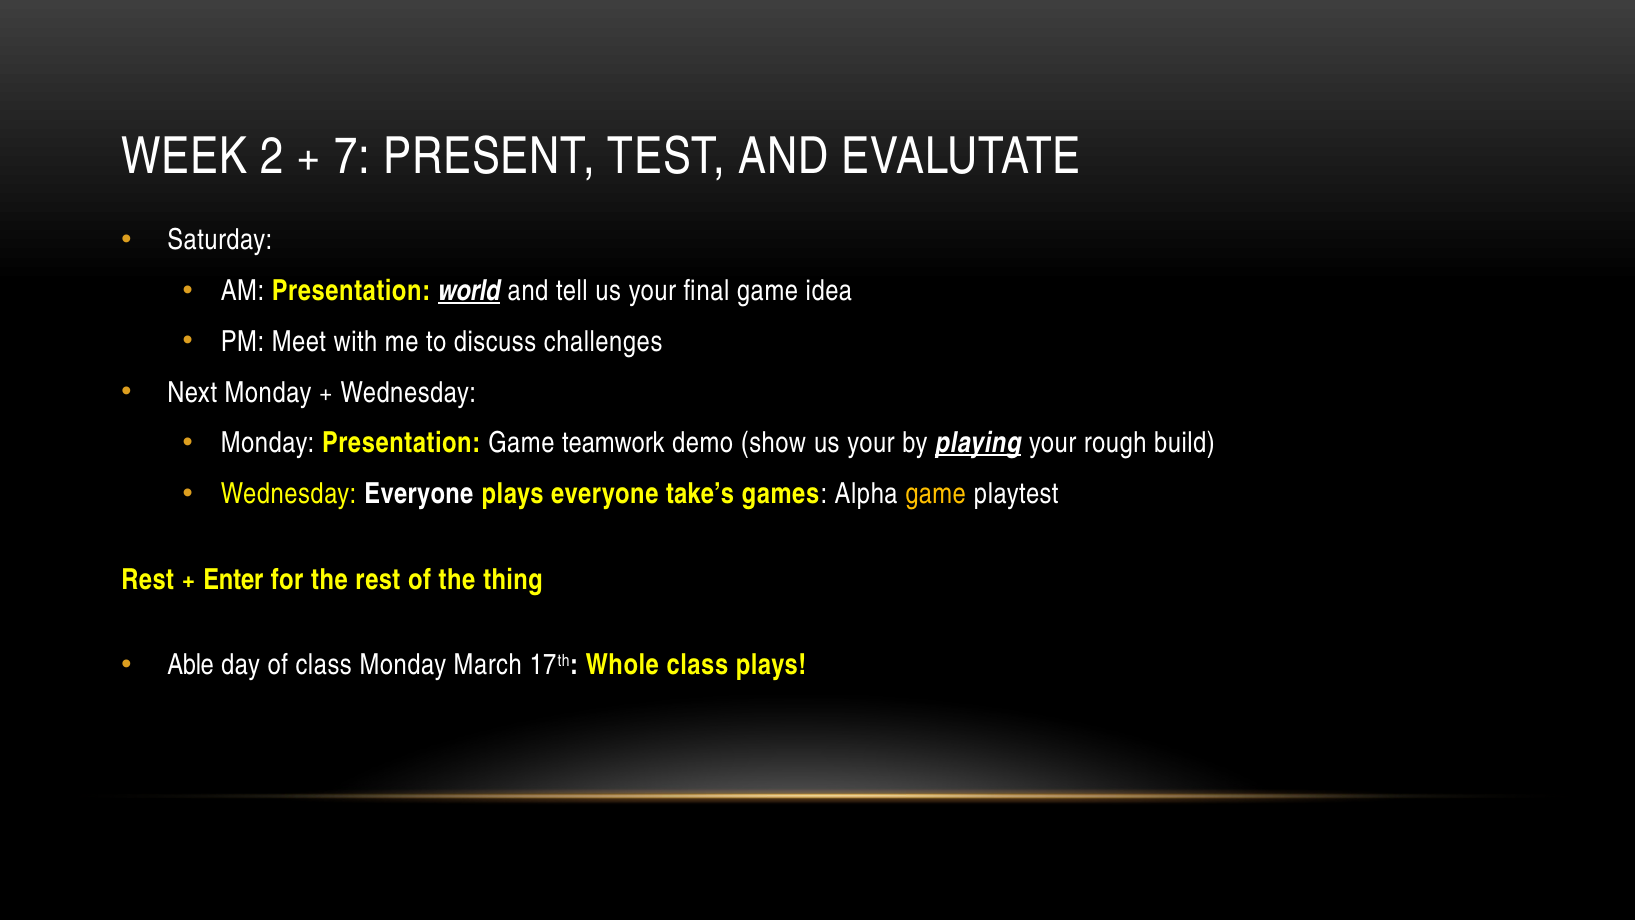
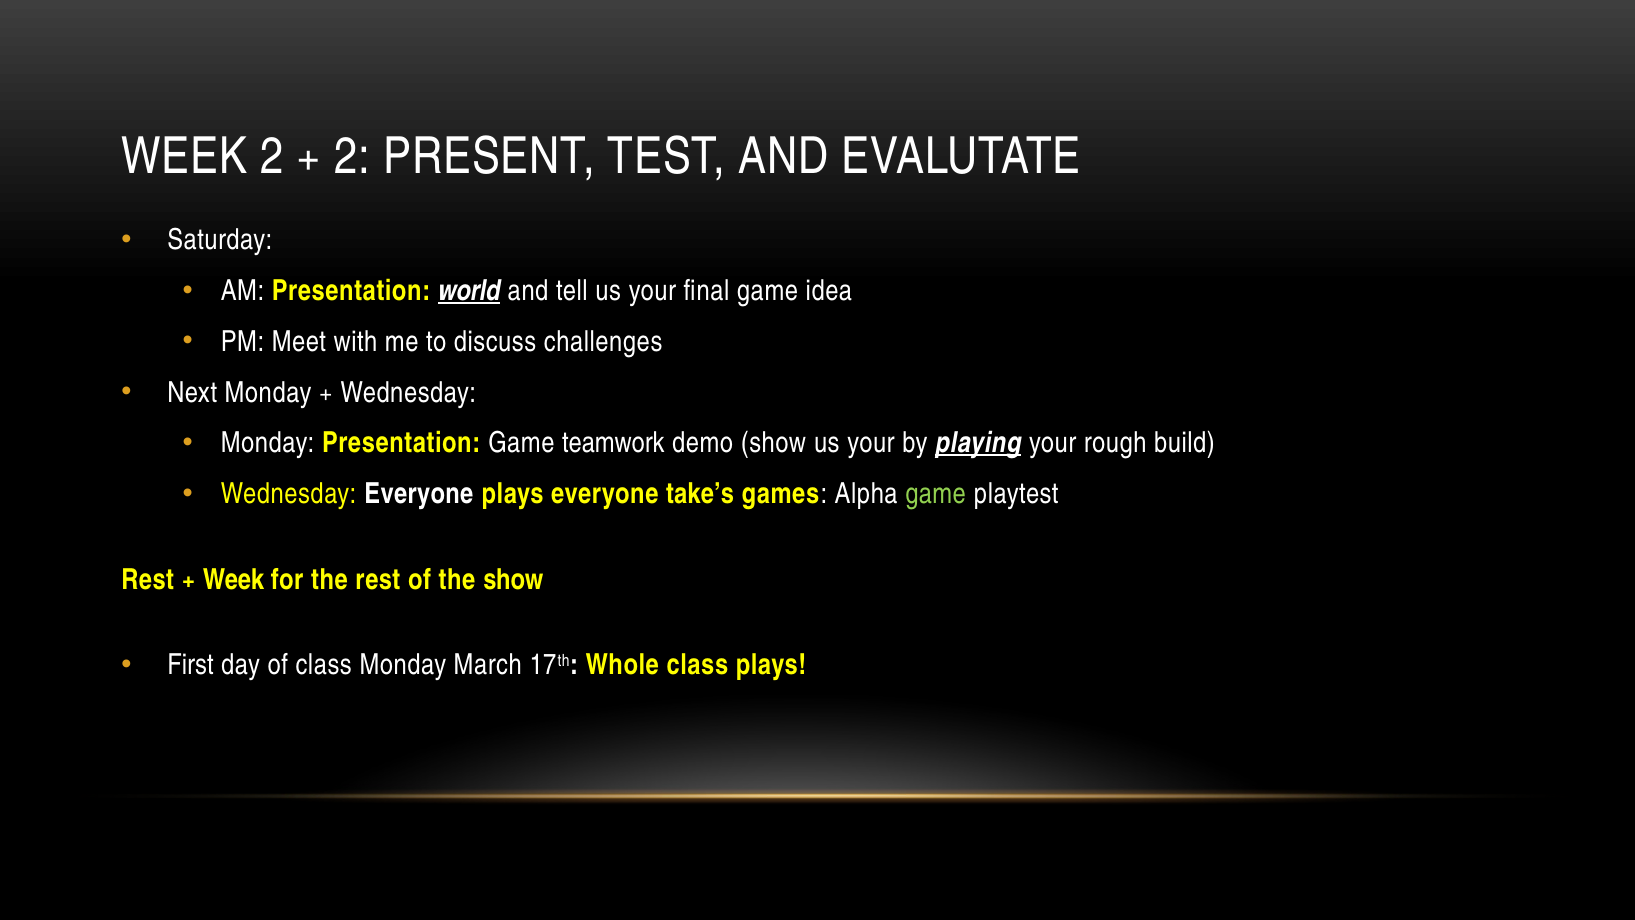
7 at (352, 157): 7 -> 2
game at (936, 494) colour: yellow -> light green
Enter at (233, 580): Enter -> Week
the thing: thing -> show
Able: Able -> First
